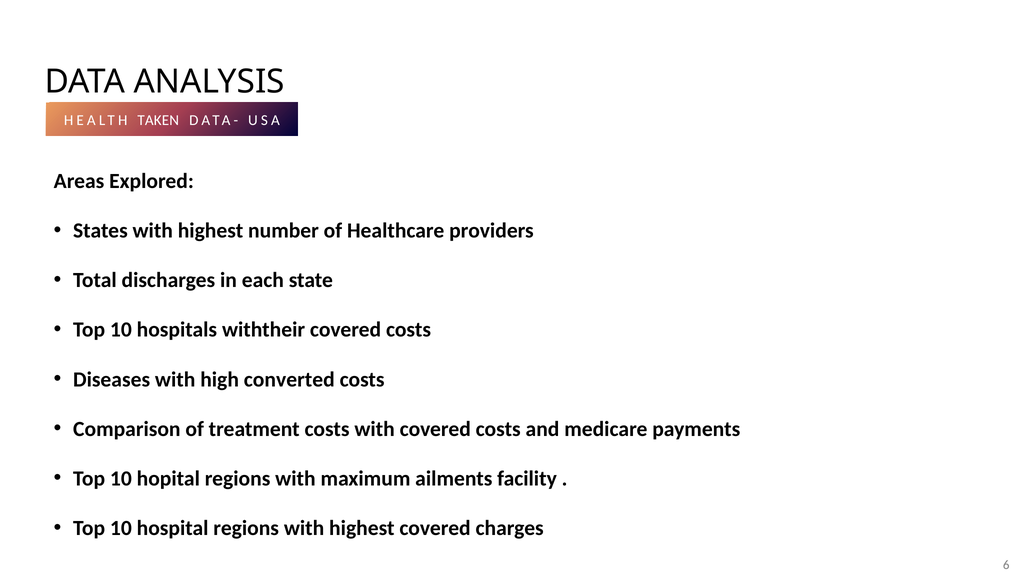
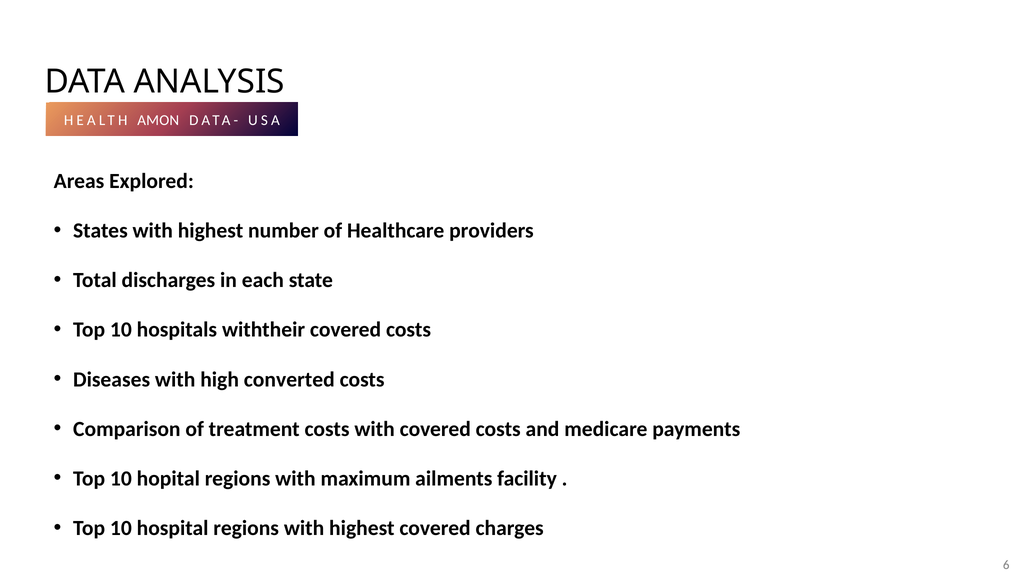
TAKEN: TAKEN -> AMON
